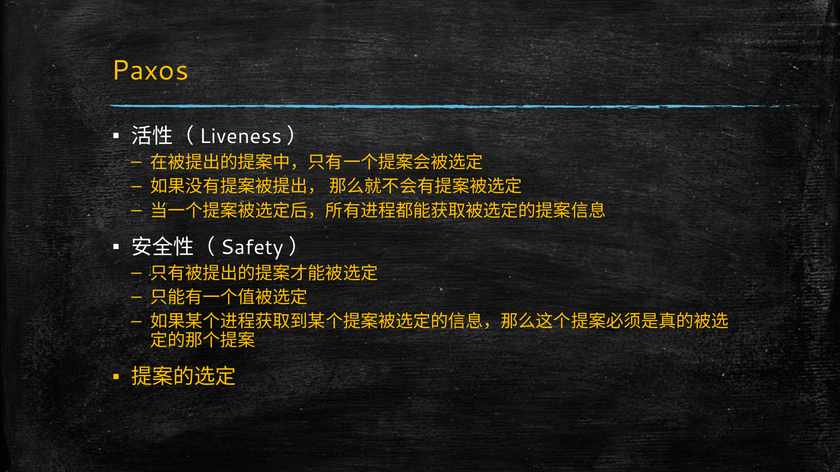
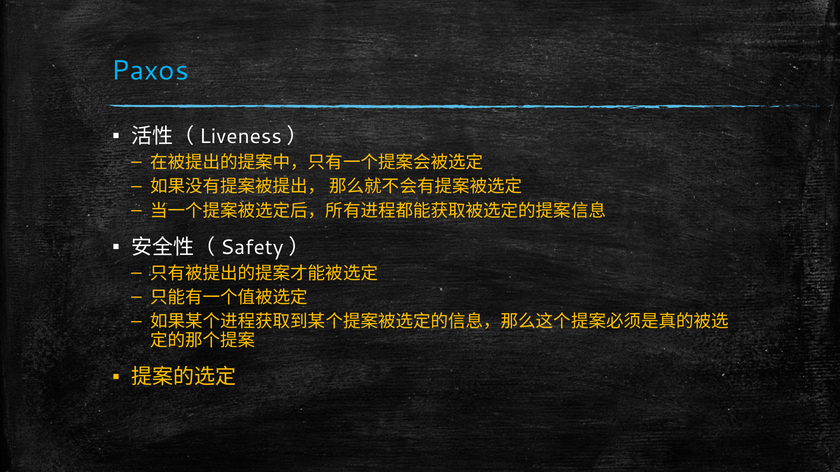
Paxos colour: yellow -> light blue
